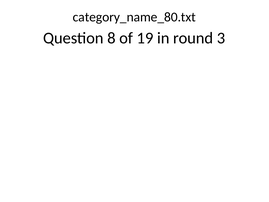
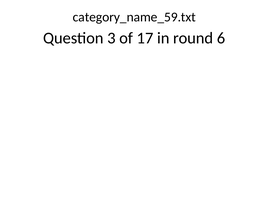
category_name_80.txt: category_name_80.txt -> category_name_59.txt
8: 8 -> 3
19: 19 -> 17
3: 3 -> 6
